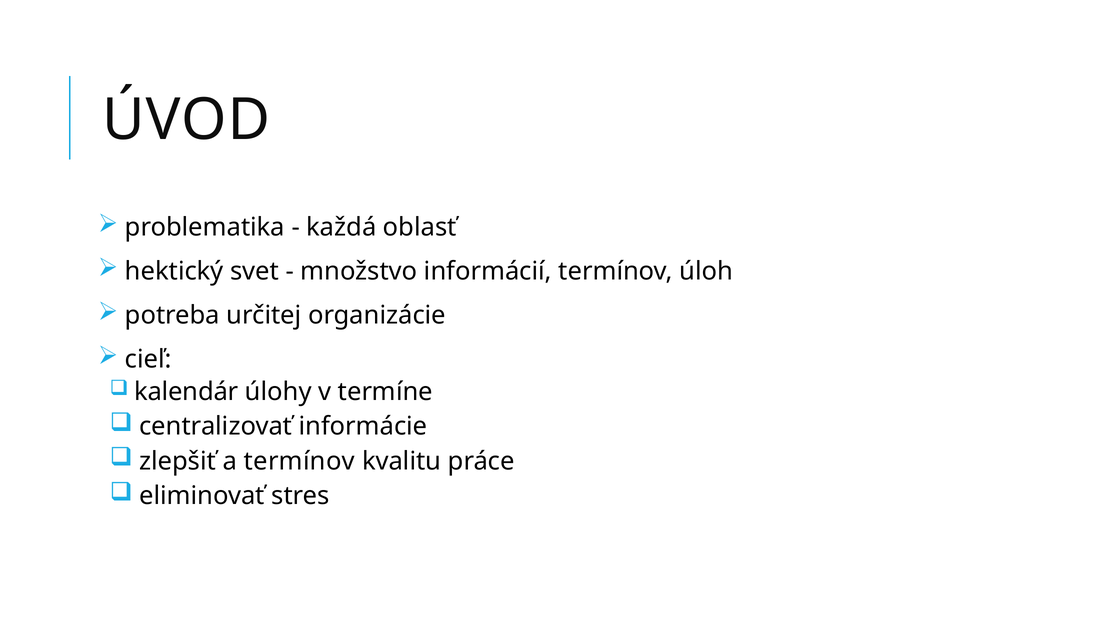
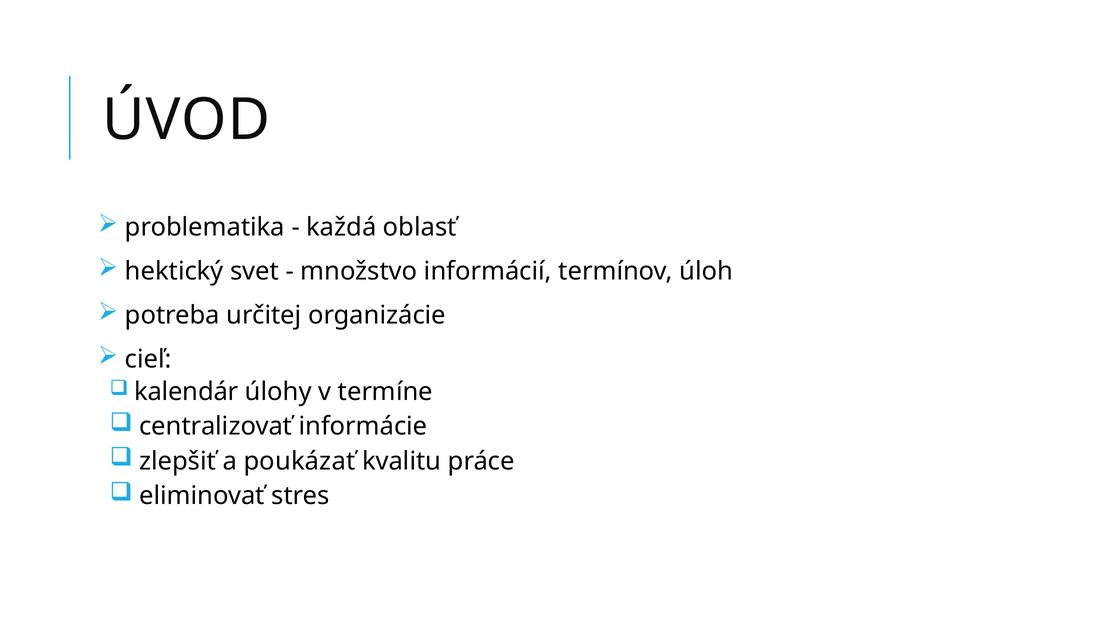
a termínov: termínov -> poukázať
